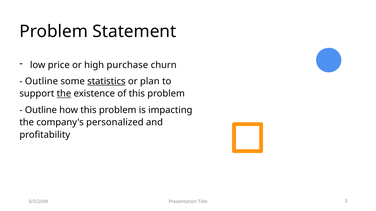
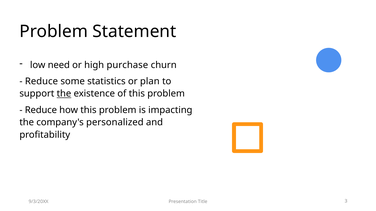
price: price -> need
Outline at (41, 81): Outline -> Reduce
statistics underline: present -> none
Outline at (41, 110): Outline -> Reduce
